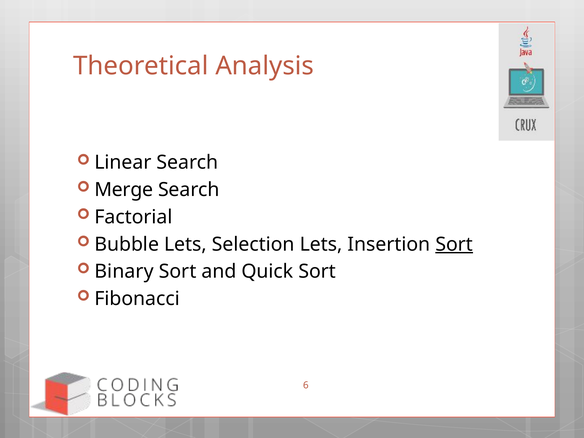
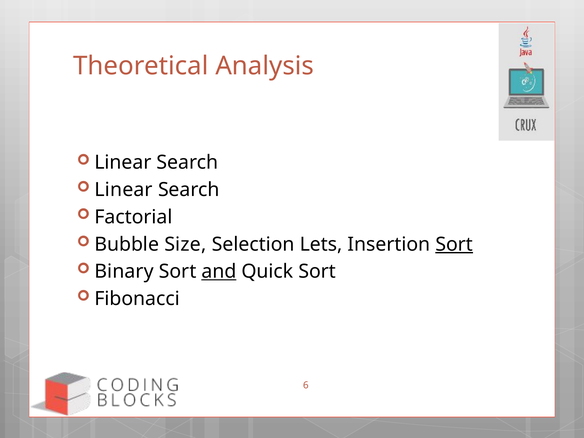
Merge at (124, 190): Merge -> Linear
Bubble Lets: Lets -> Size
and underline: none -> present
